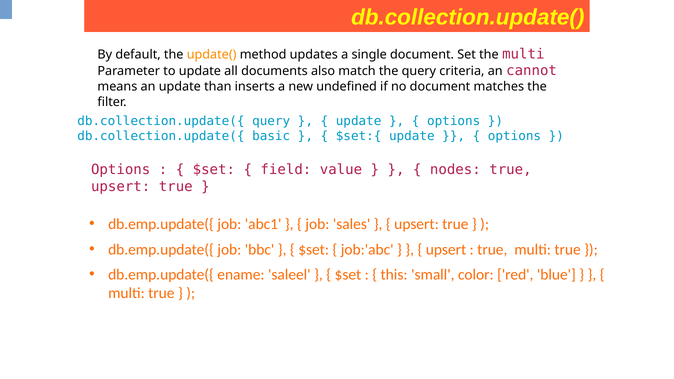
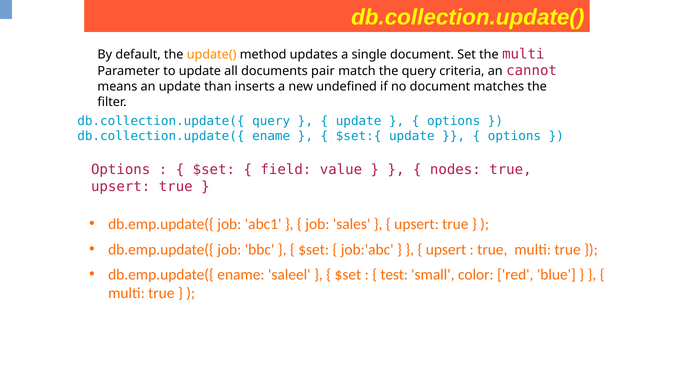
also: also -> pair
db.collection.update({ basic: basic -> ename
this: this -> test
